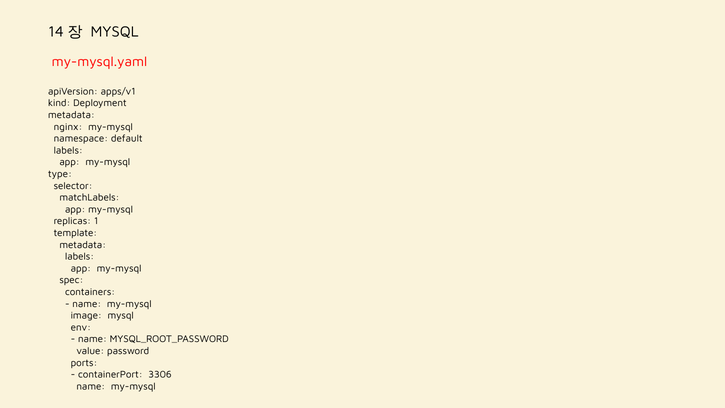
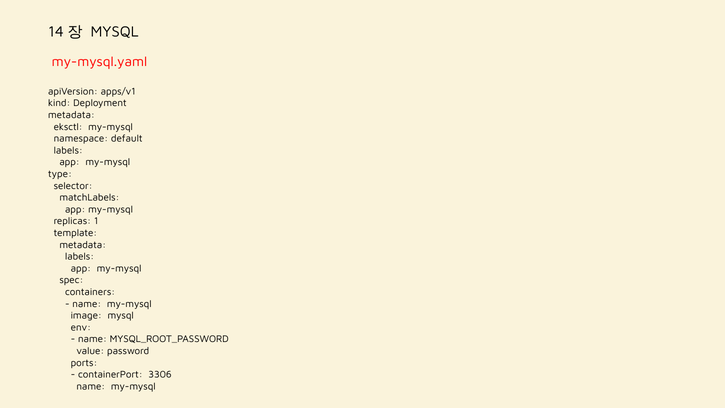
nginx: nginx -> eksctl
